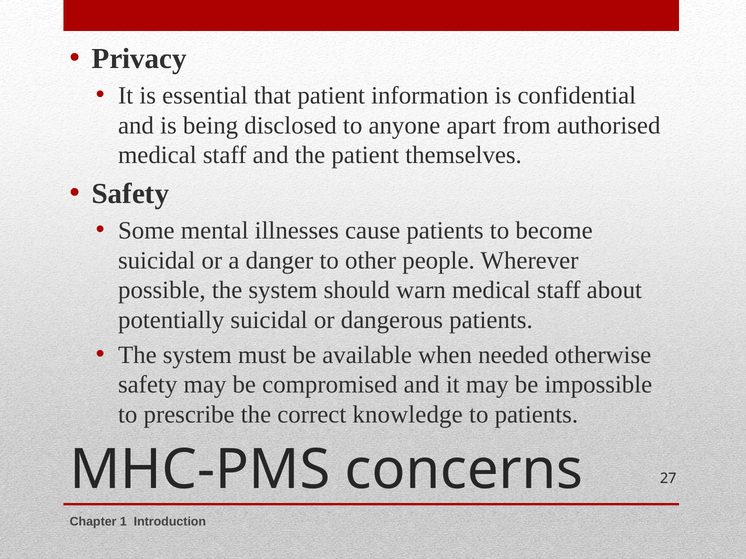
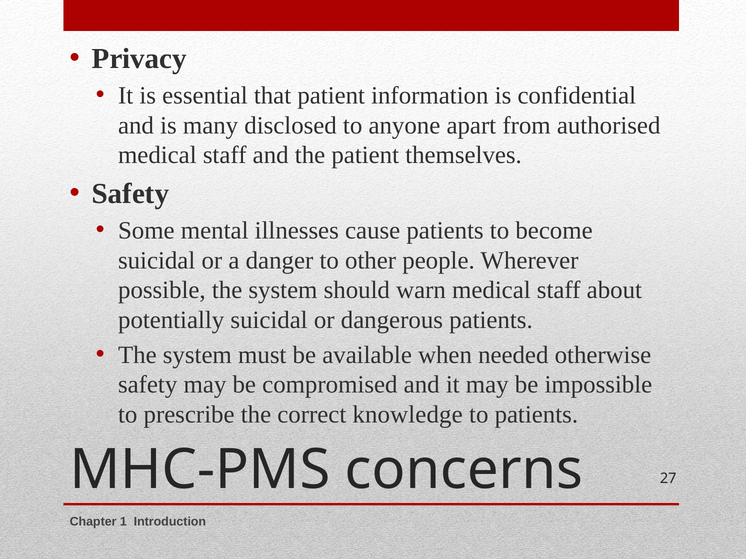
being: being -> many
